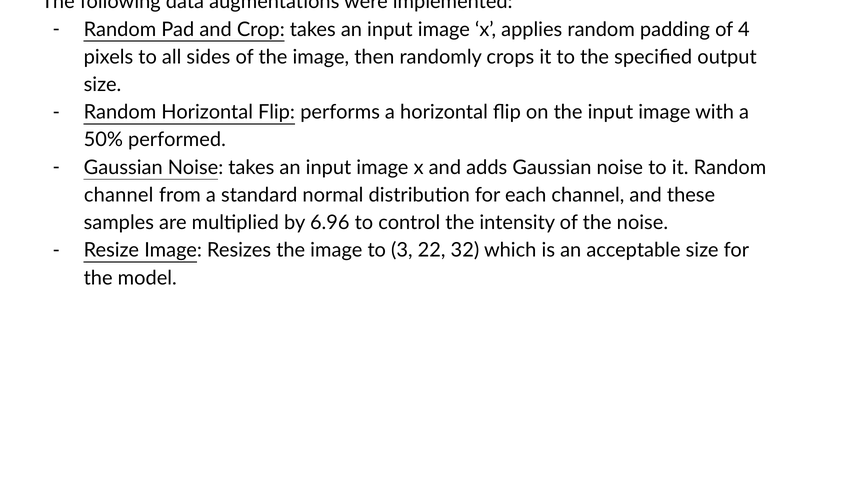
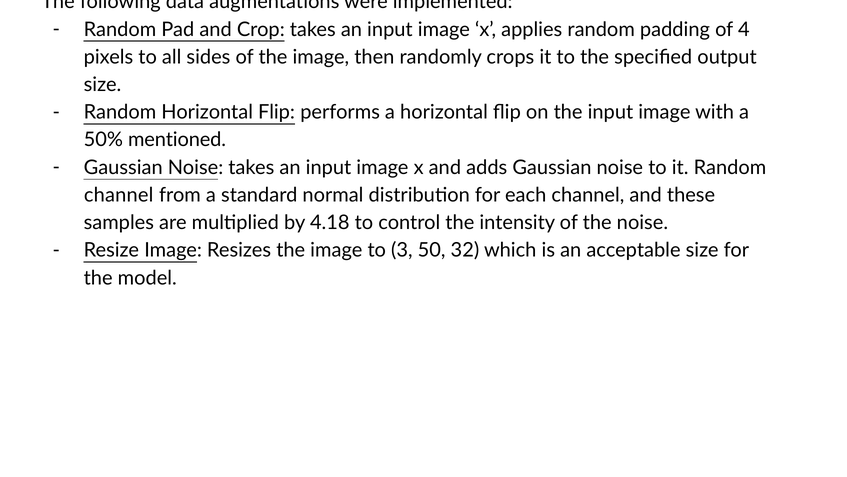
performed: performed -> mentioned
6.96: 6.96 -> 4.18
22: 22 -> 50
